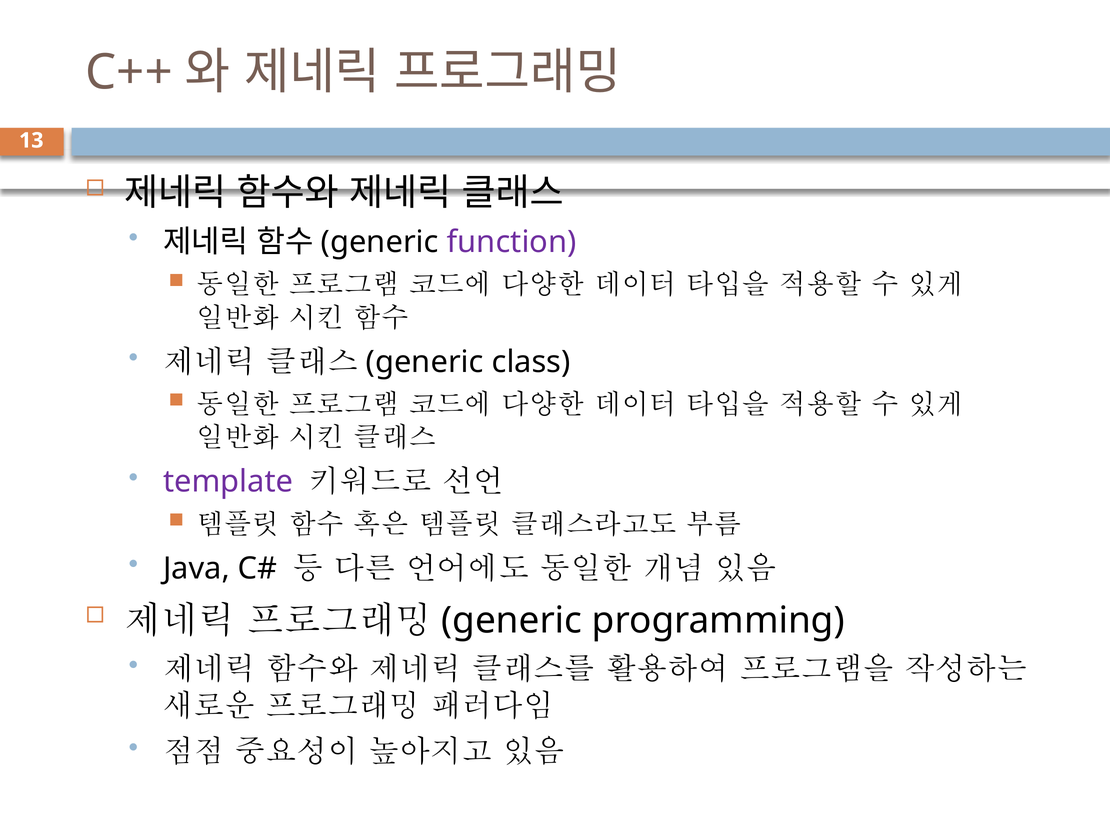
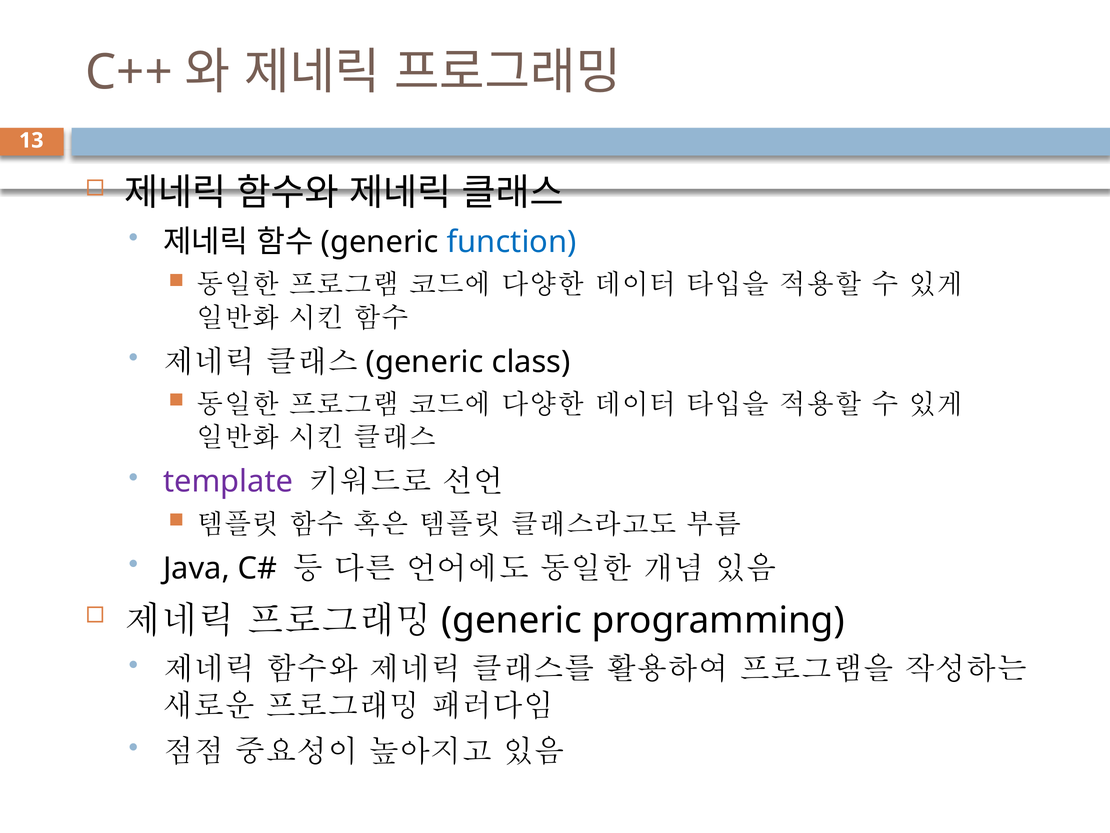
function colour: purple -> blue
